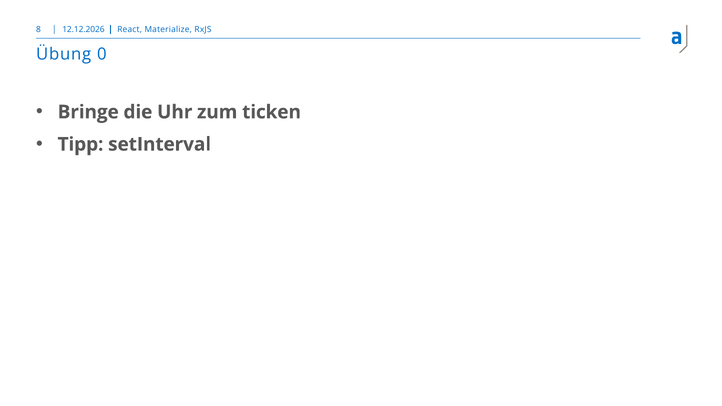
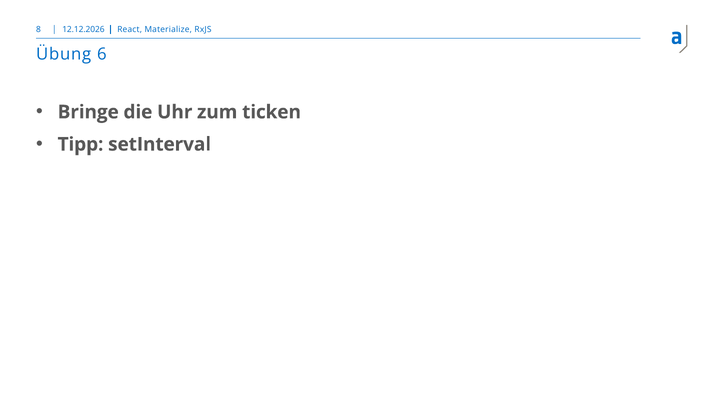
0: 0 -> 6
